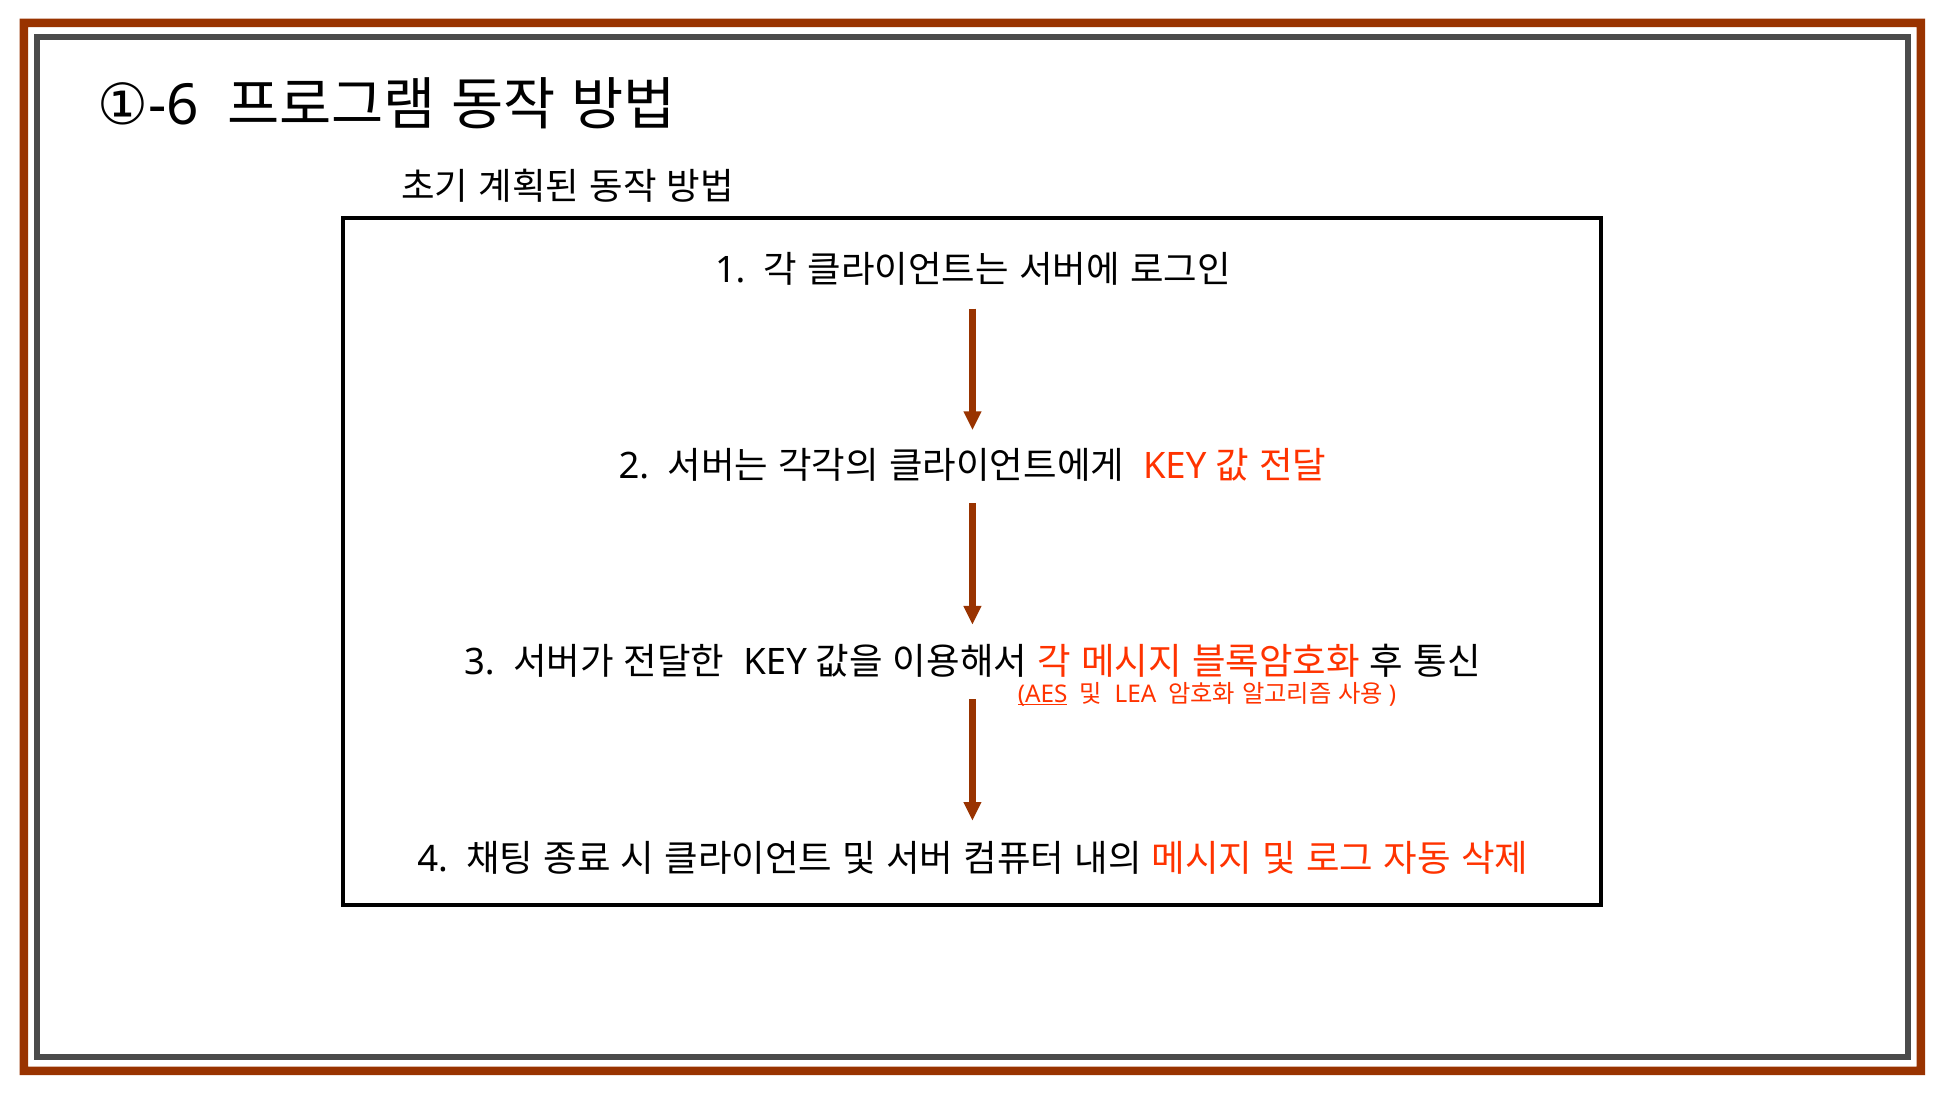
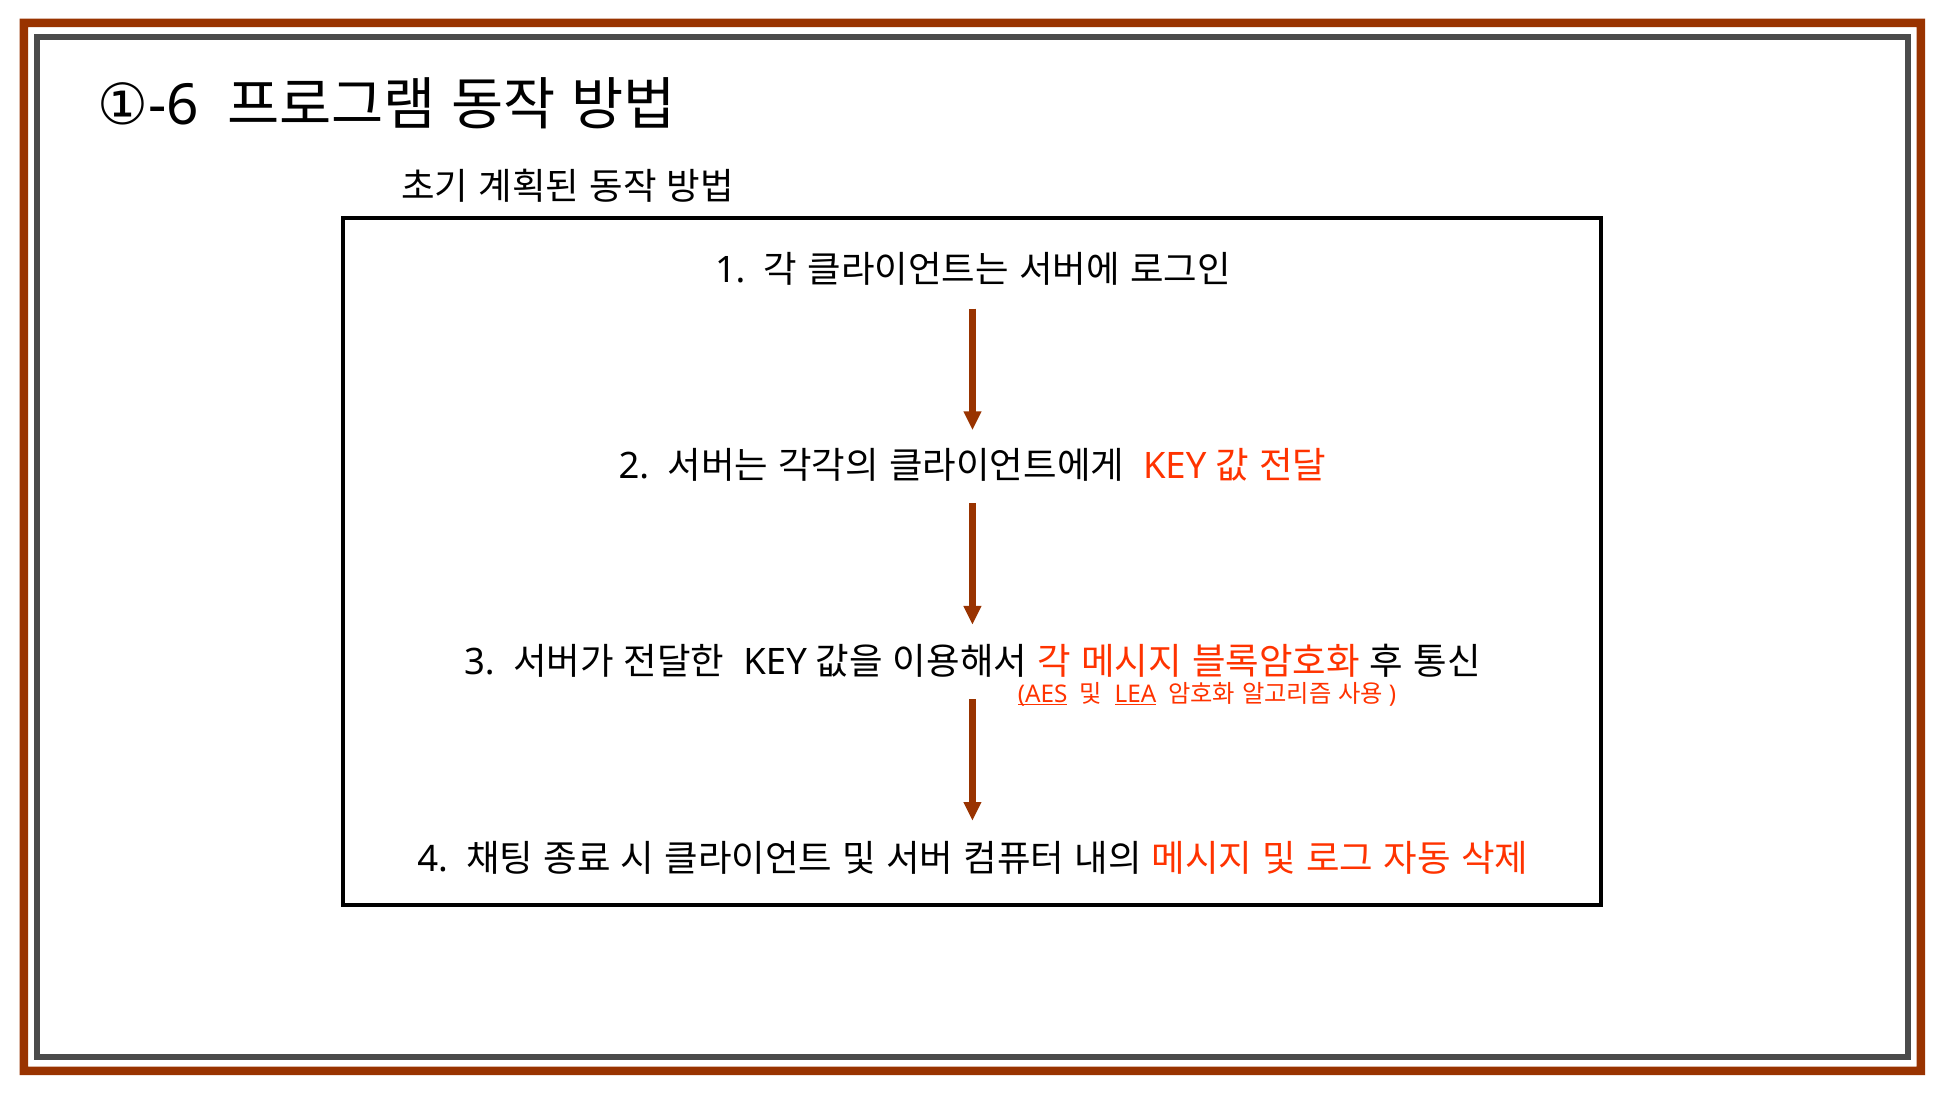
LEA underline: none -> present
